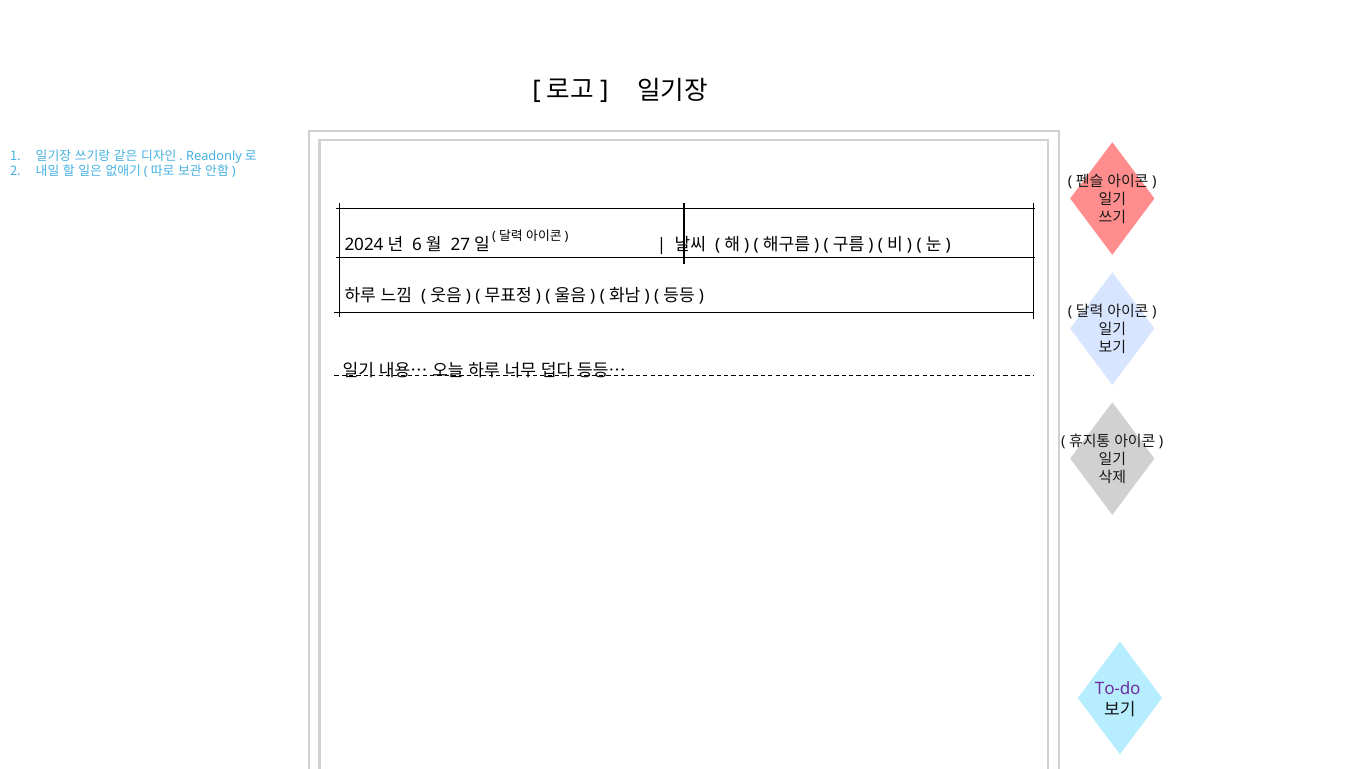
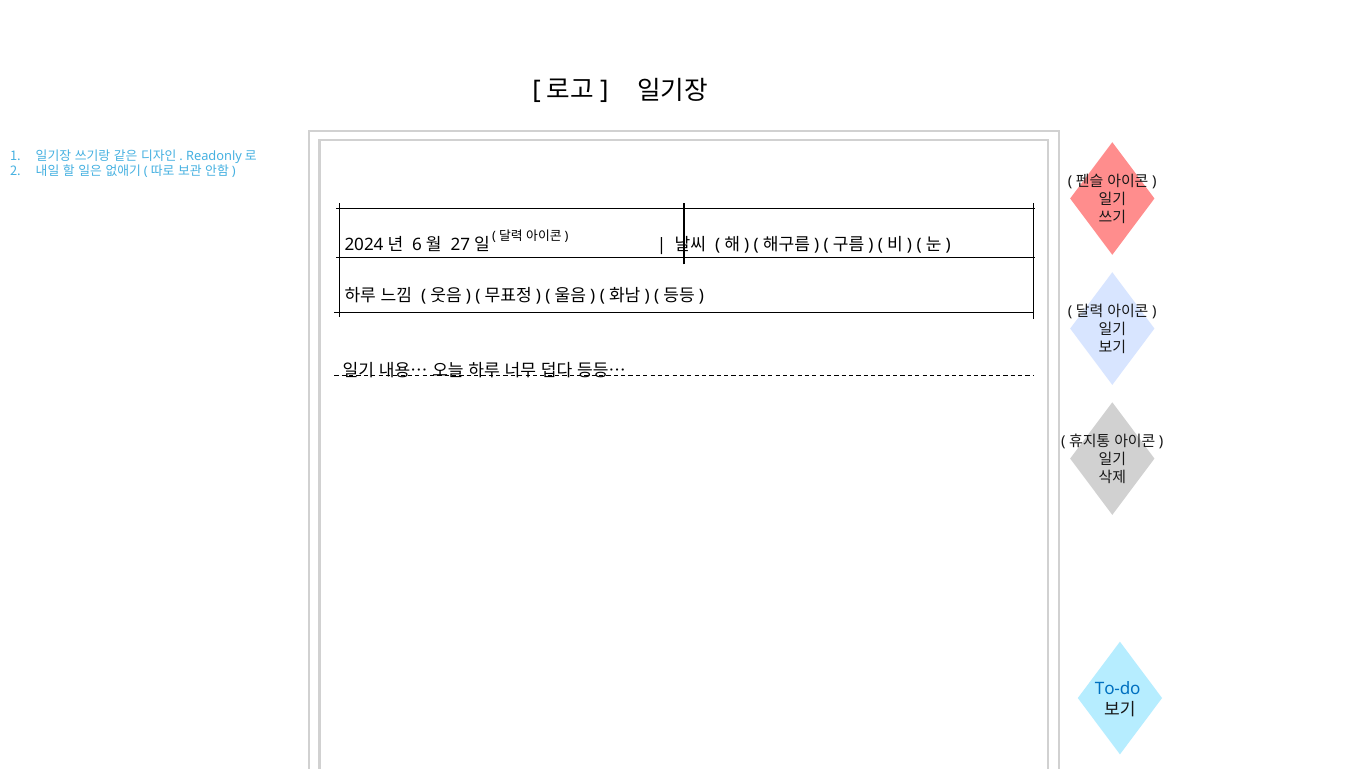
To-do colour: purple -> blue
